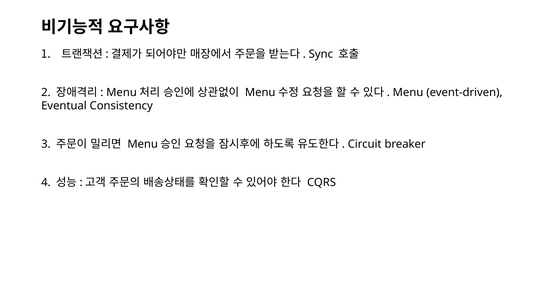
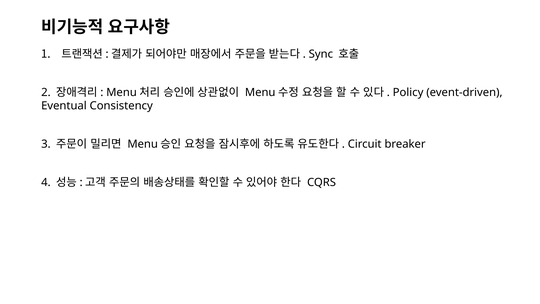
Menu at (408, 92): Menu -> Policy
